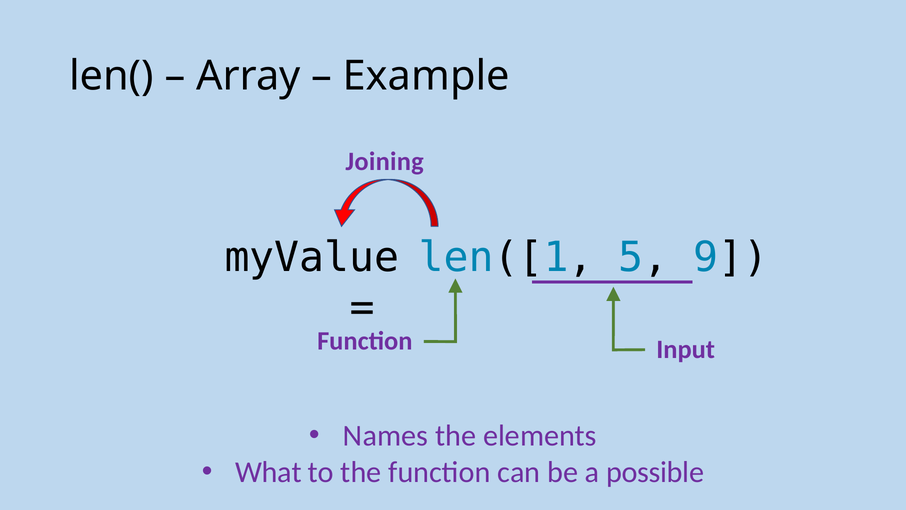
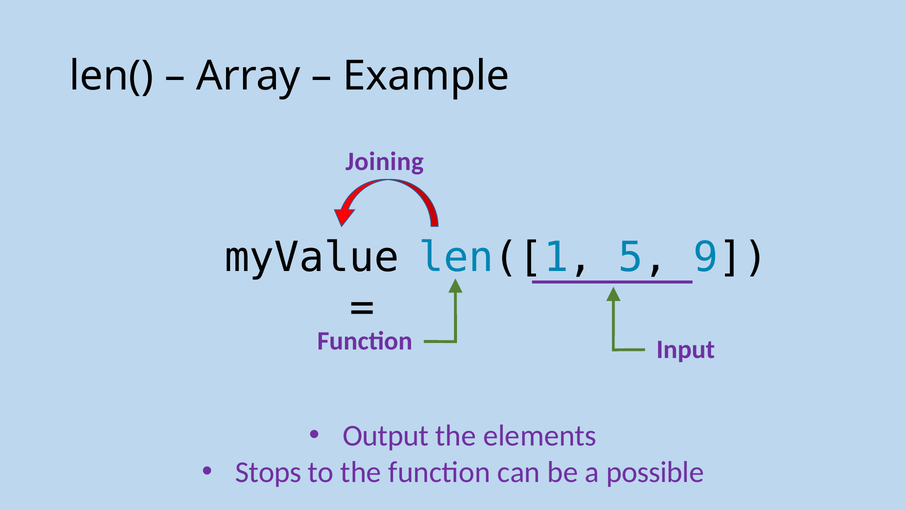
Names: Names -> Output
What: What -> Stops
